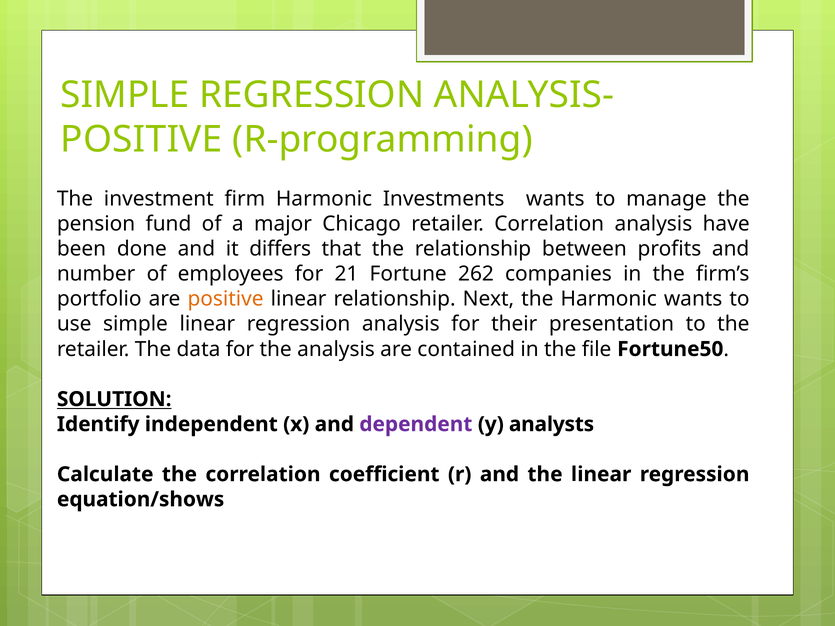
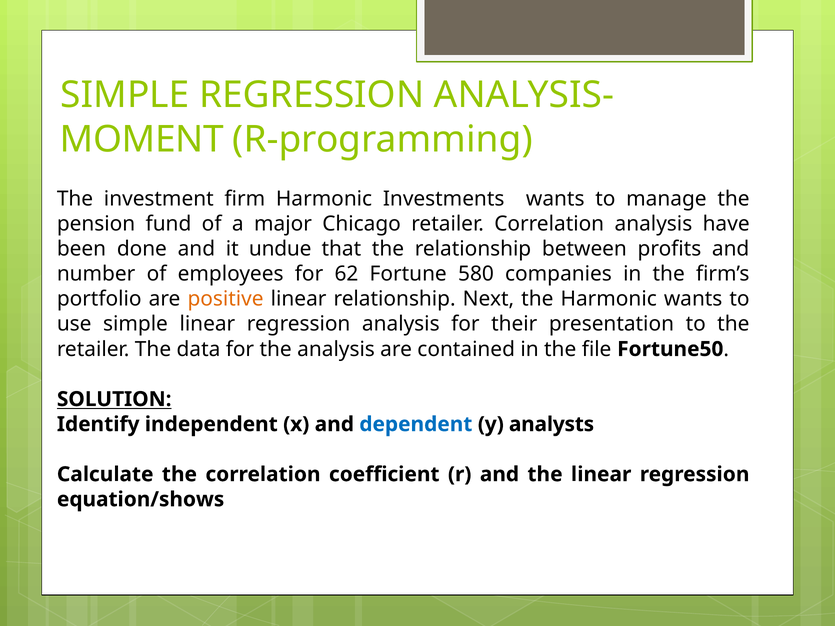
POSITIVE at (141, 140): POSITIVE -> MOMENT
differs: differs -> undue
21: 21 -> 62
262: 262 -> 580
dependent colour: purple -> blue
